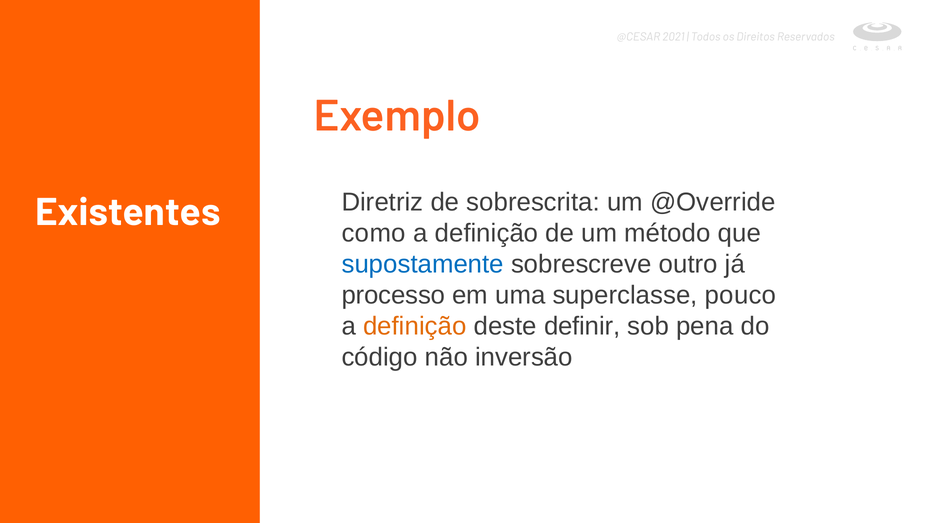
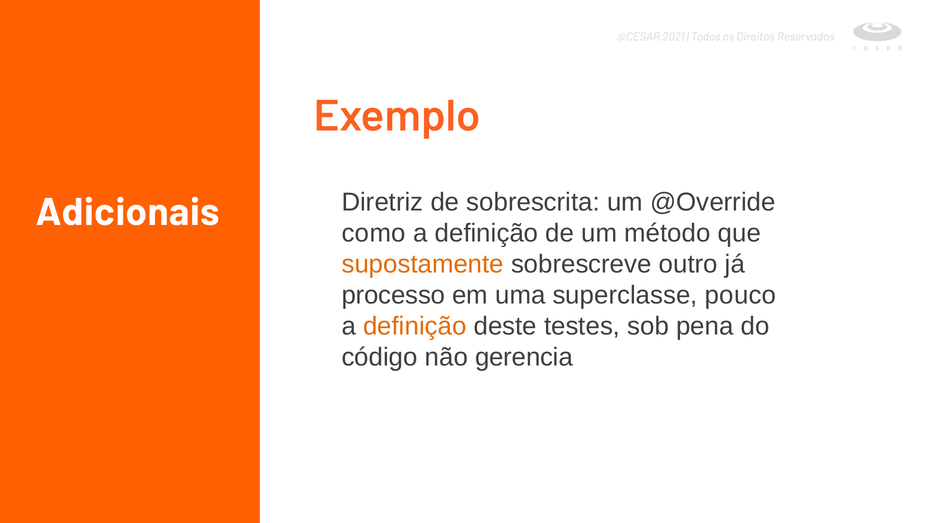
Existentes: Existentes -> Adicionais
supostamente colour: blue -> orange
definir: definir -> testes
inversão: inversão -> gerencia
